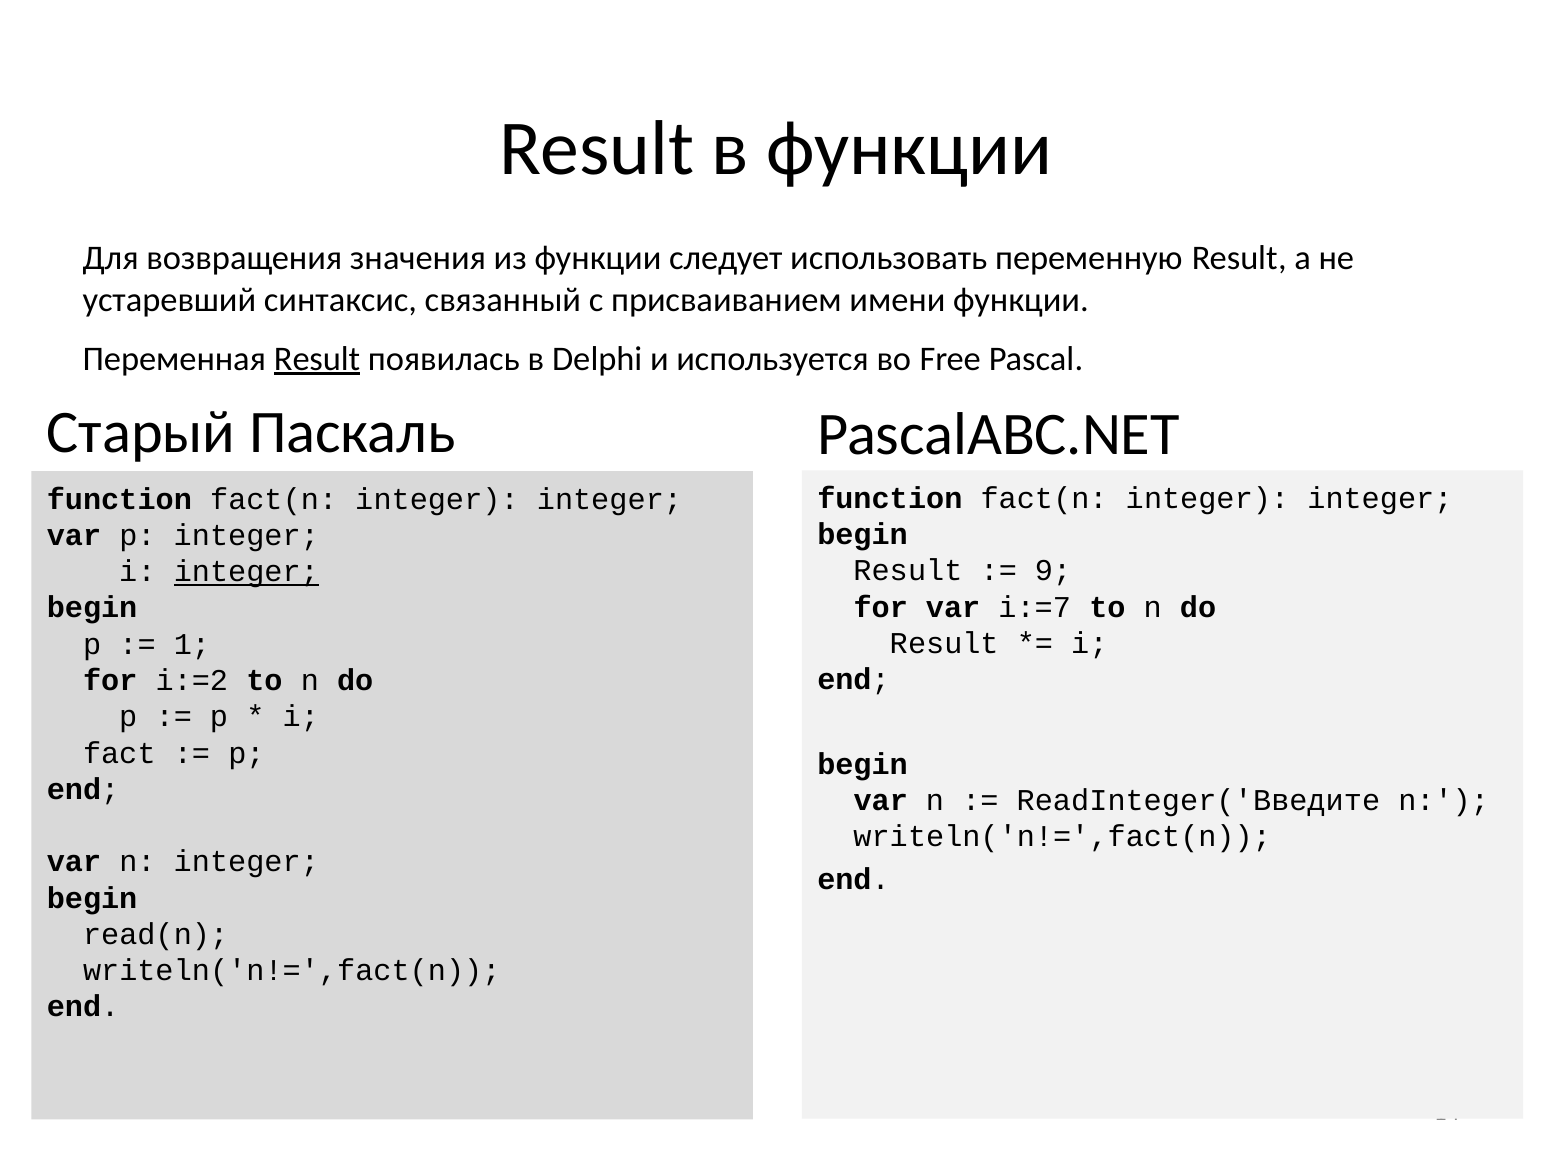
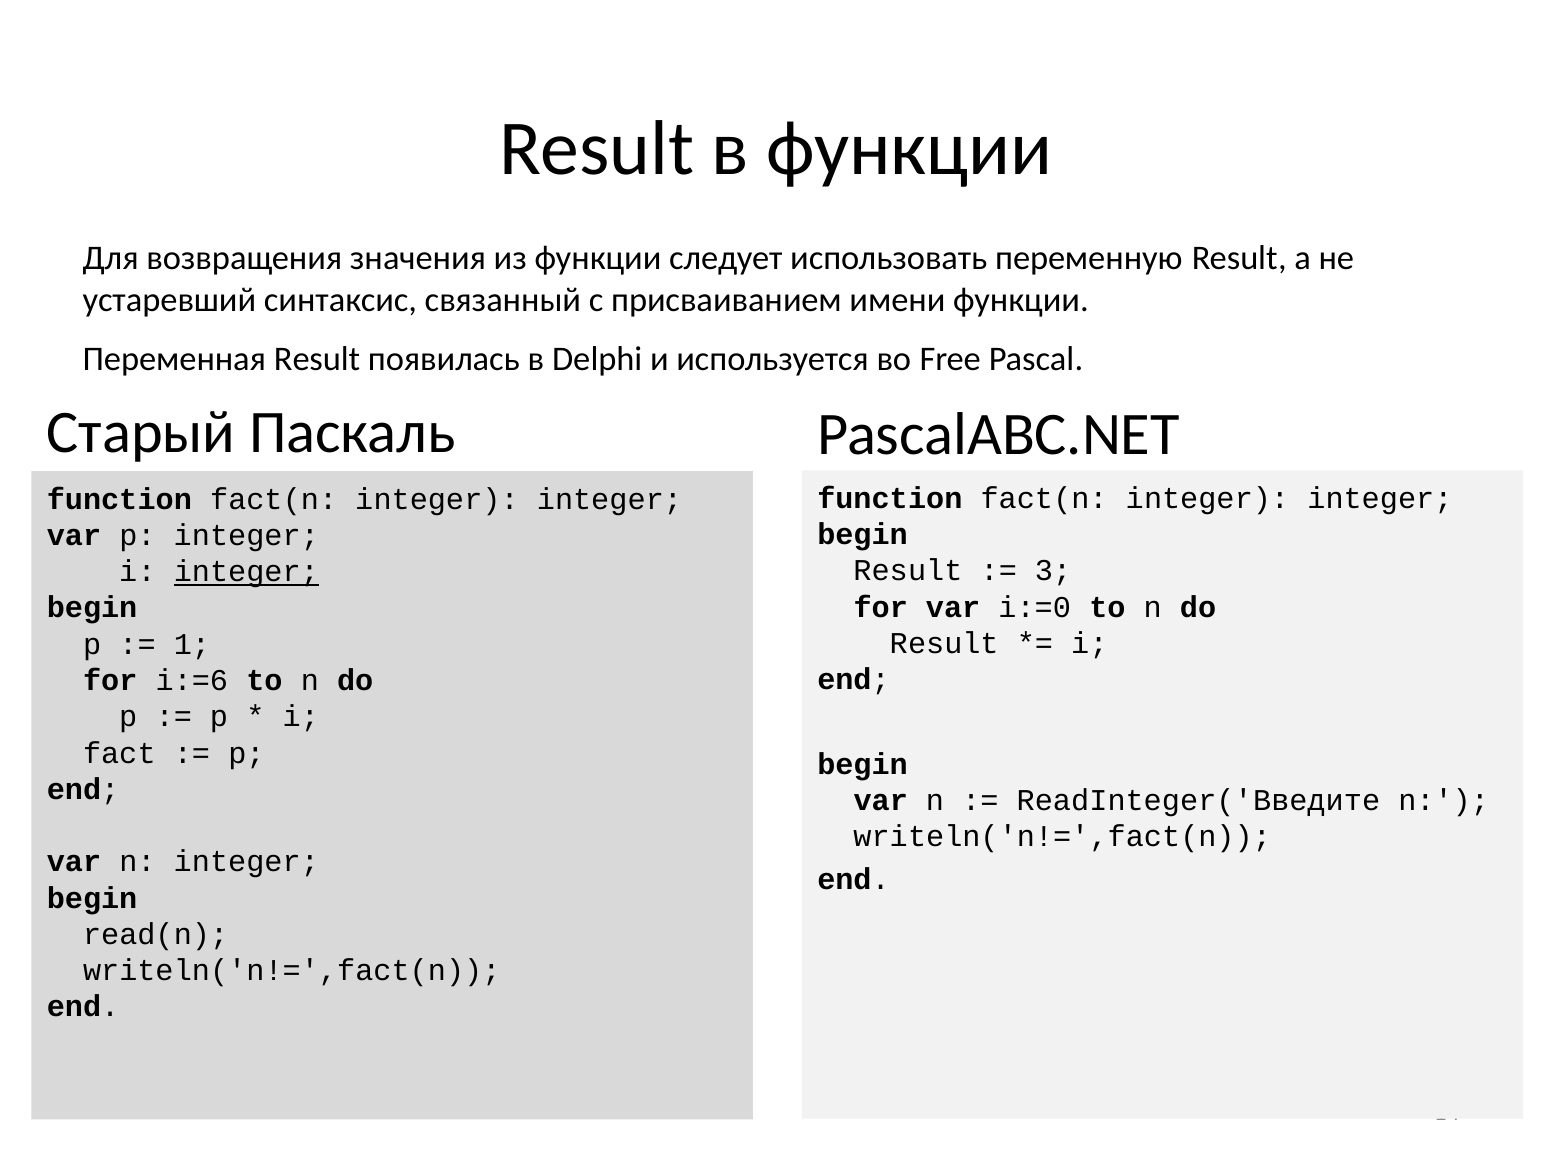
Result at (317, 359) underline: present -> none
9: 9 -> 3
i:=7: i:=7 -> i:=0
i:=2: i:=2 -> i:=6
